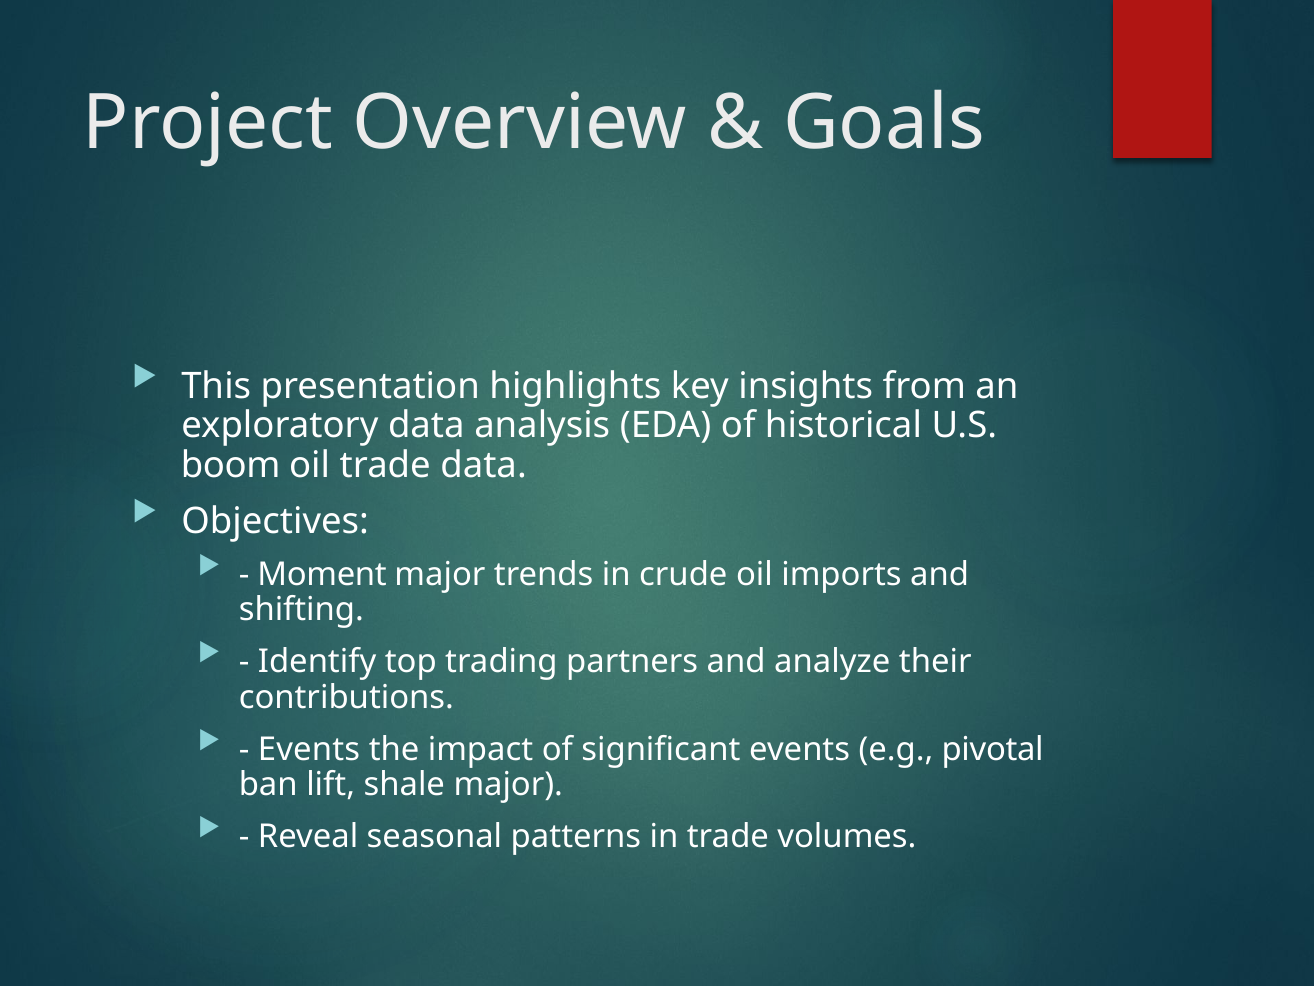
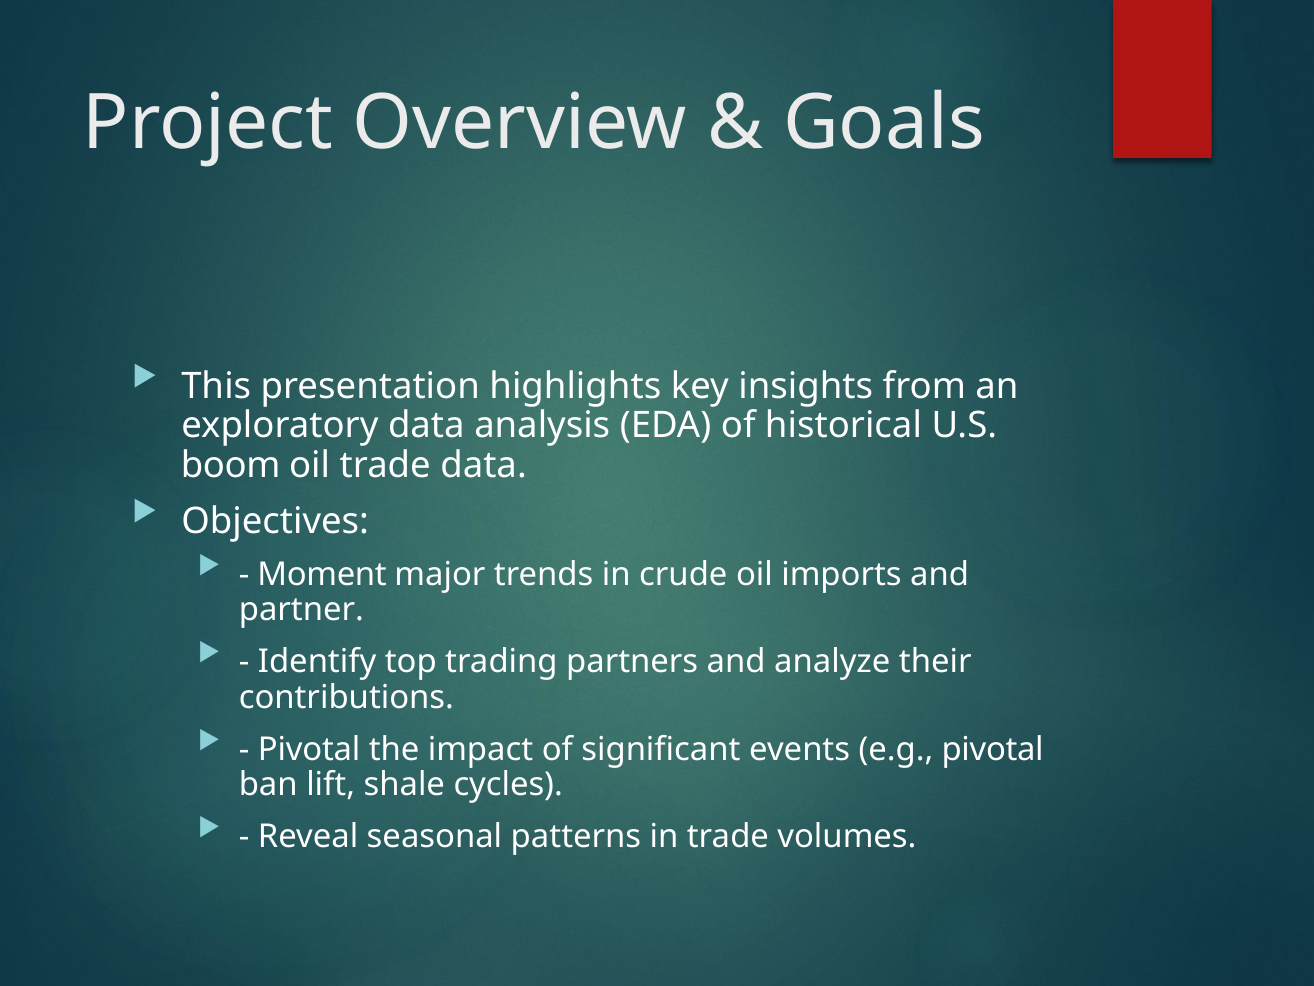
shifting: shifting -> partner
Events at (309, 749): Events -> Pivotal
shale major: major -> cycles
